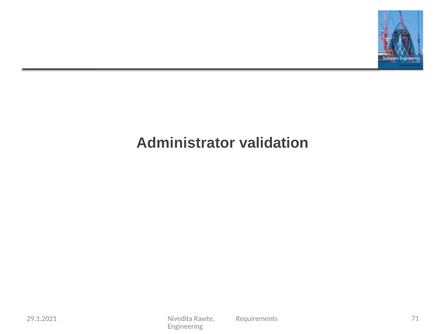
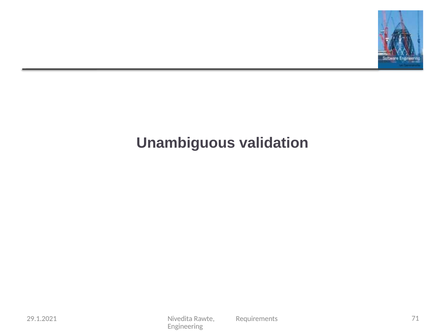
Administrator: Administrator -> Unambiguous
